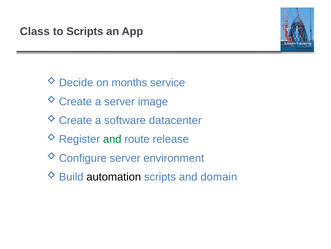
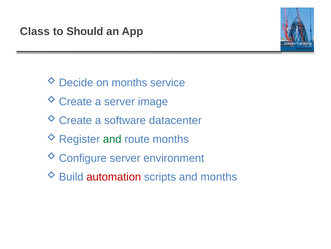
to Scripts: Scripts -> Should
route release: release -> months
automation colour: black -> red
and domain: domain -> months
